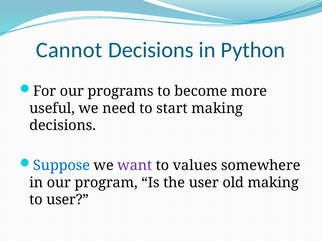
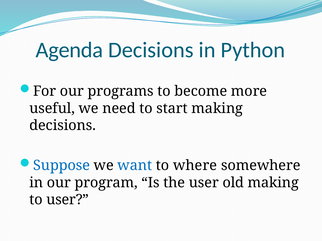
Cannot: Cannot -> Agenda
want colour: purple -> blue
values: values -> where
